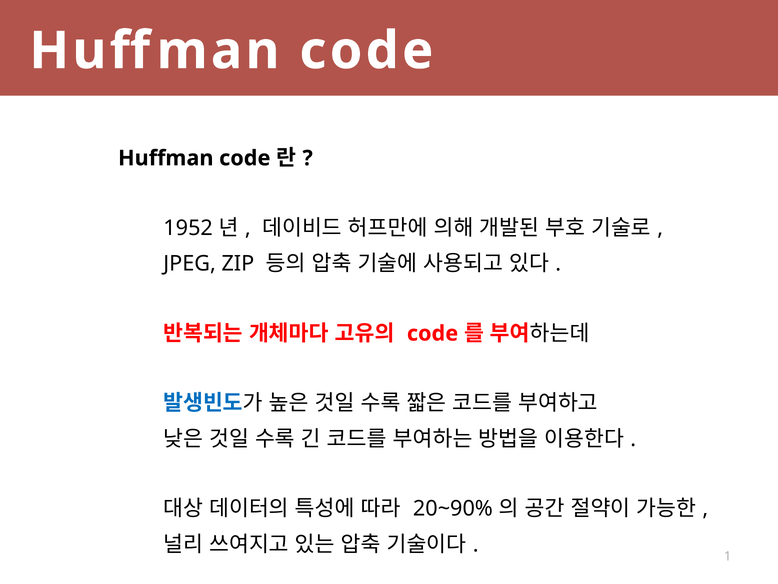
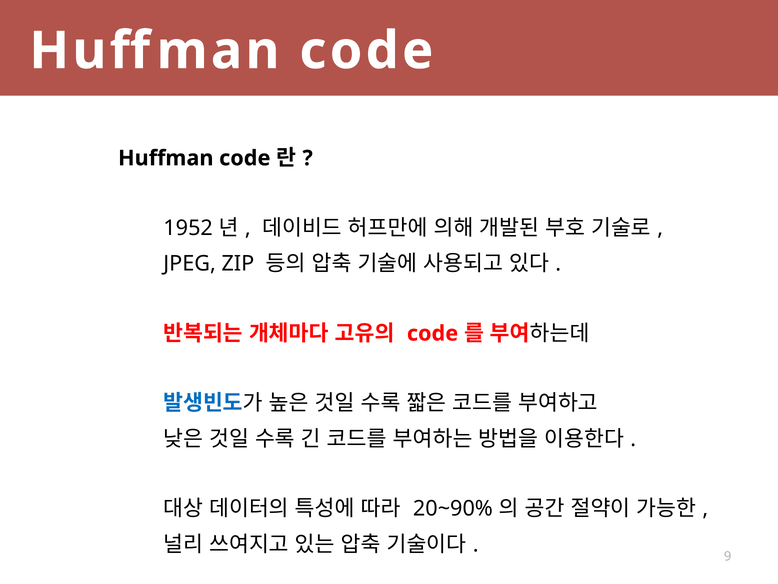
1: 1 -> 9
